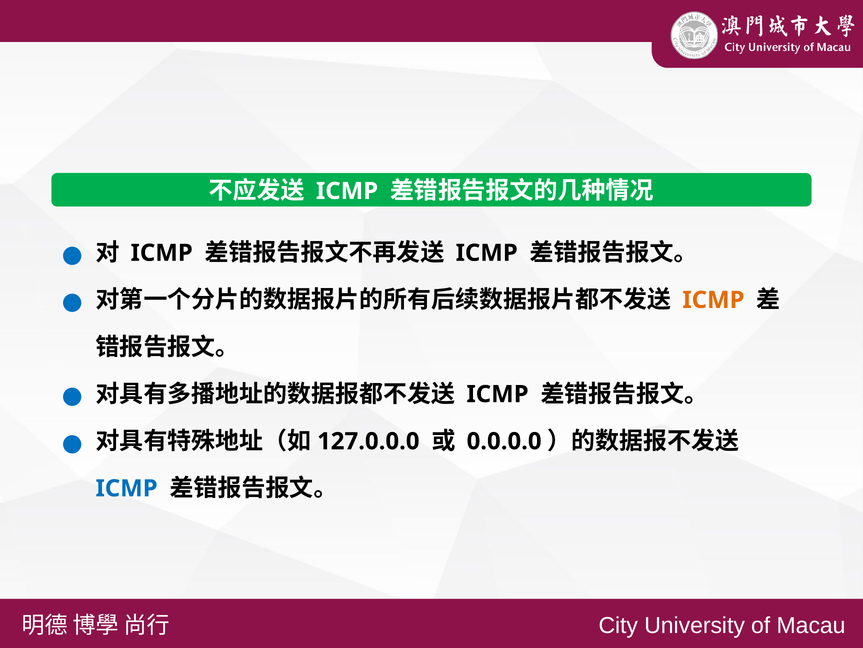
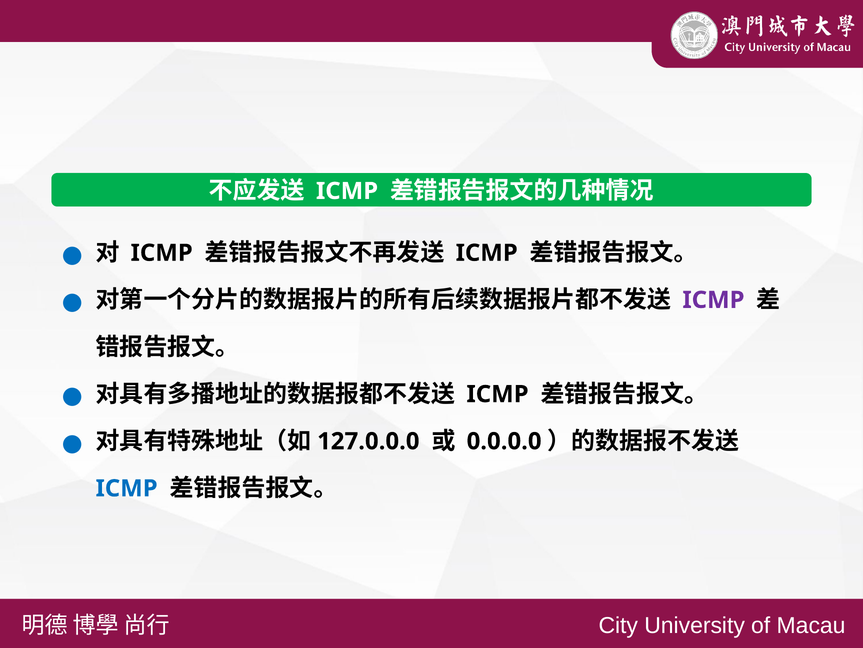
ICMP at (713, 300) colour: orange -> purple
